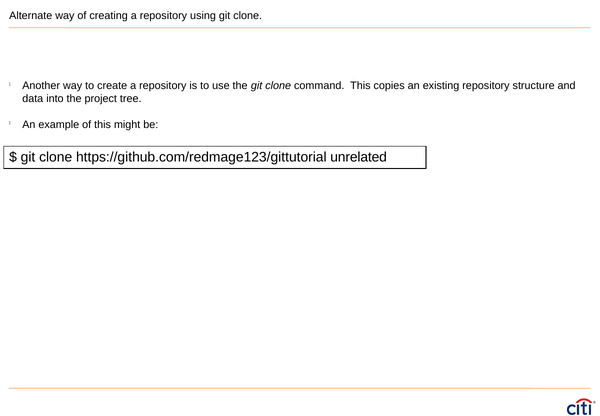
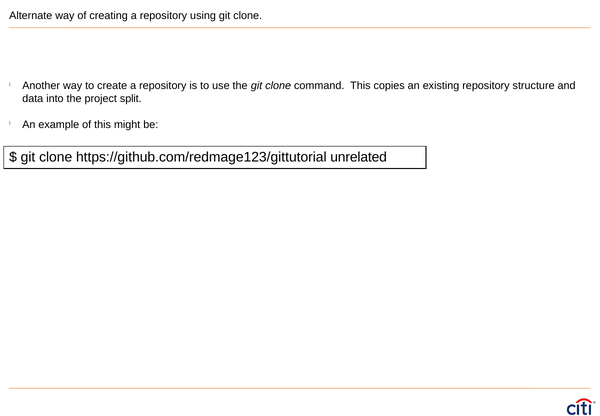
tree: tree -> split
